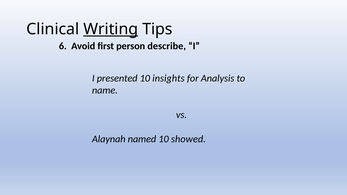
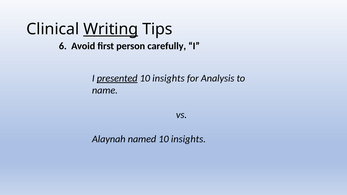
describe: describe -> carefully
presented underline: none -> present
named 10 showed: showed -> insights
